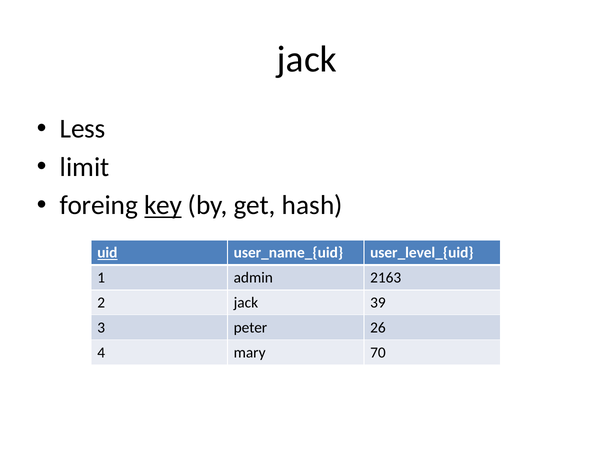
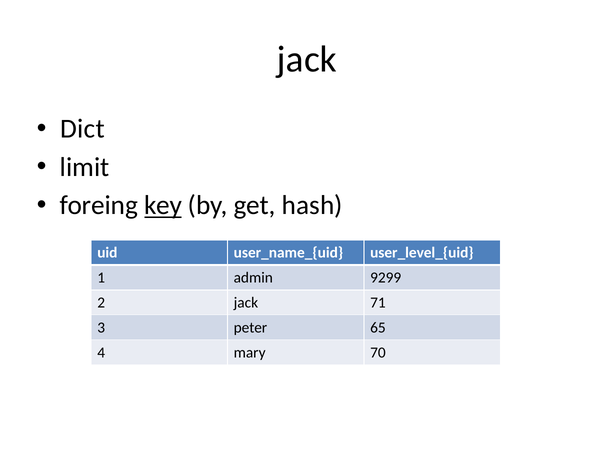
Less: Less -> Dict
uid underline: present -> none
2163: 2163 -> 9299
39: 39 -> 71
26: 26 -> 65
